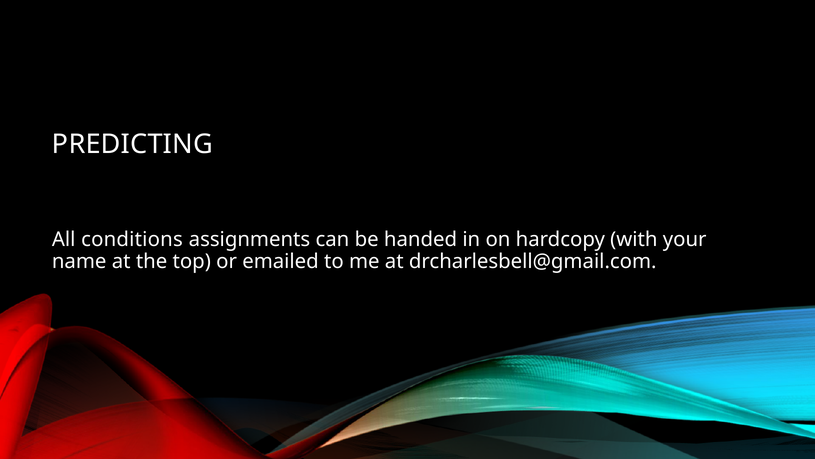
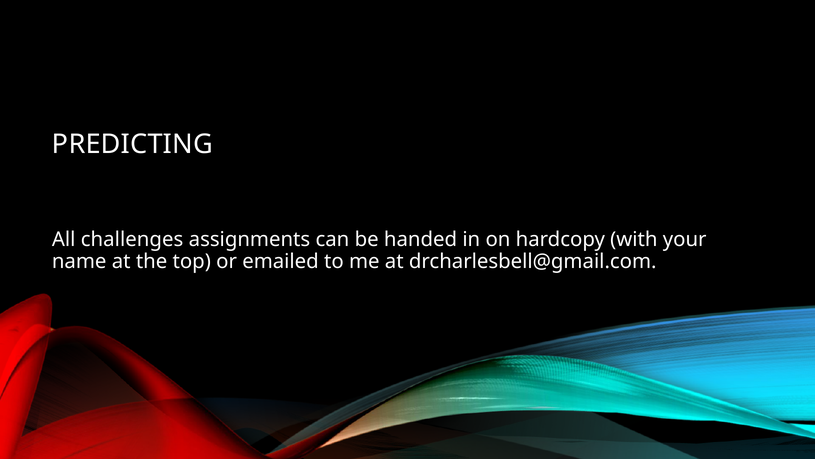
conditions: conditions -> challenges
